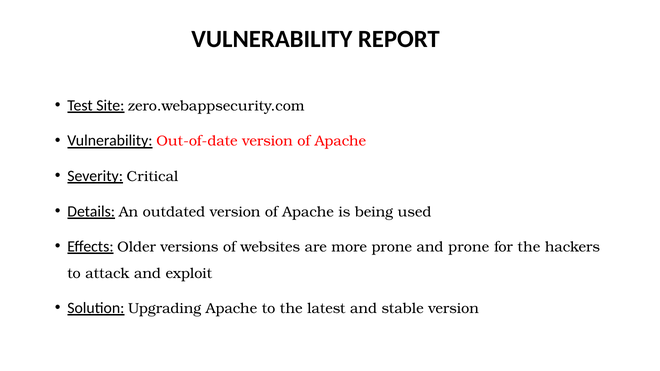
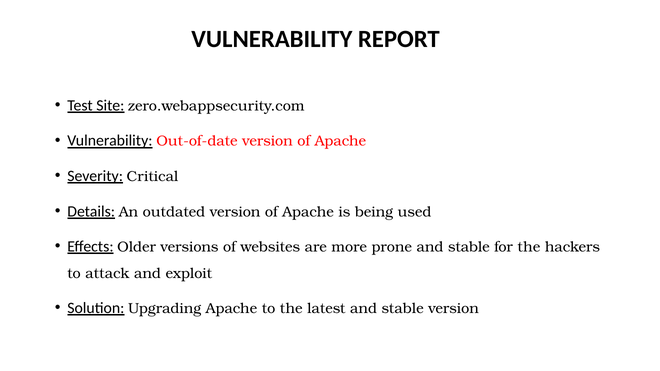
prone and prone: prone -> stable
